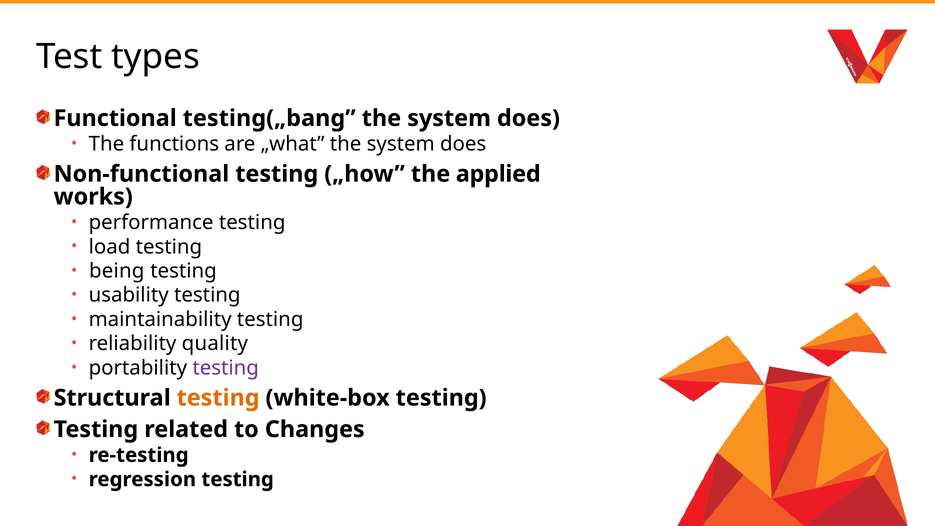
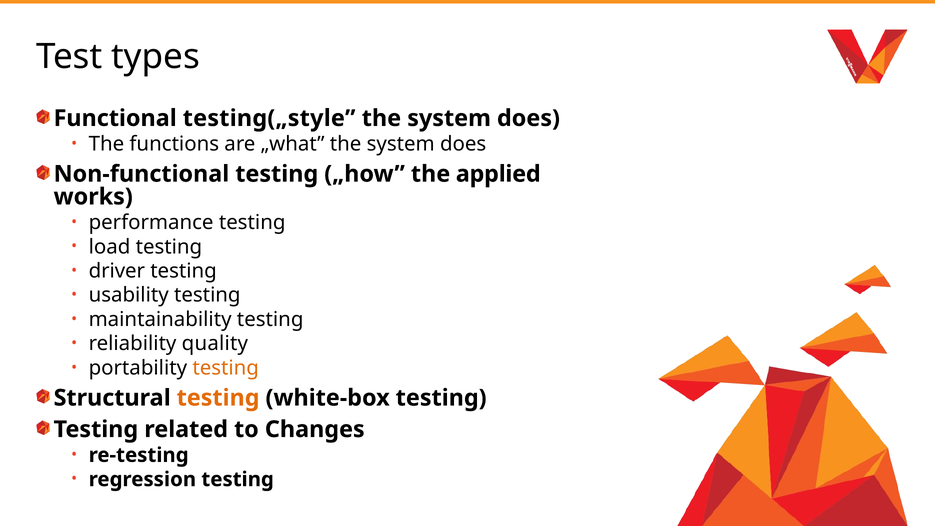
testing(„bang: testing(„bang -> testing(„style
being: being -> driver
testing at (226, 368) colour: purple -> orange
